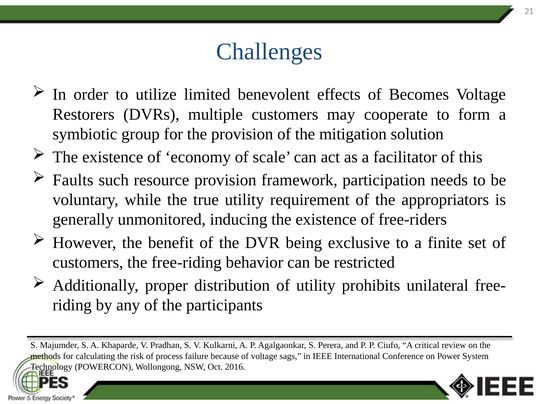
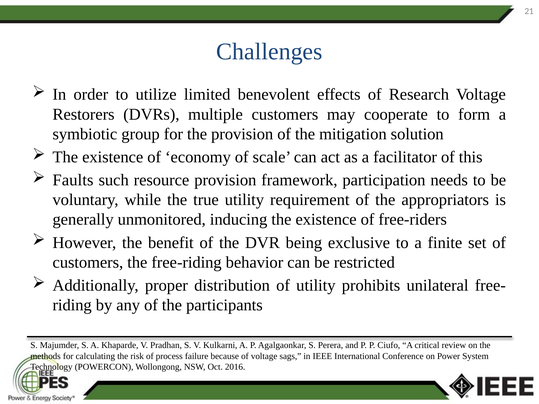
Becomes: Becomes -> Research
